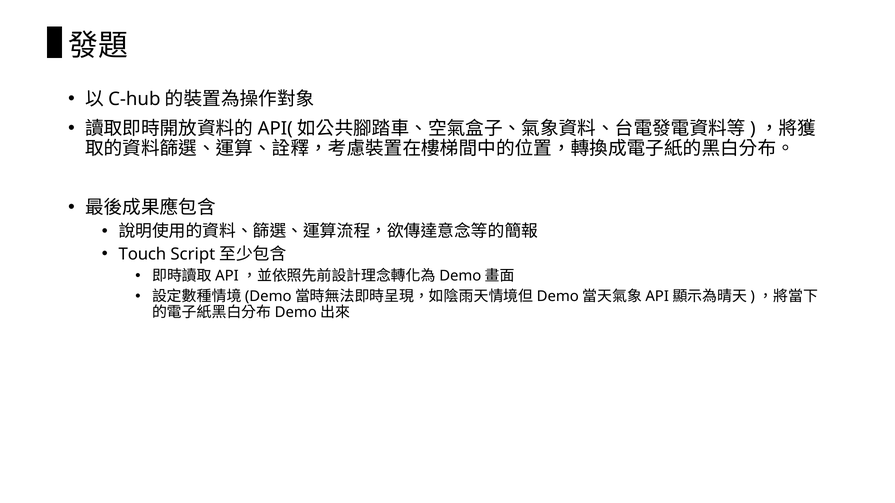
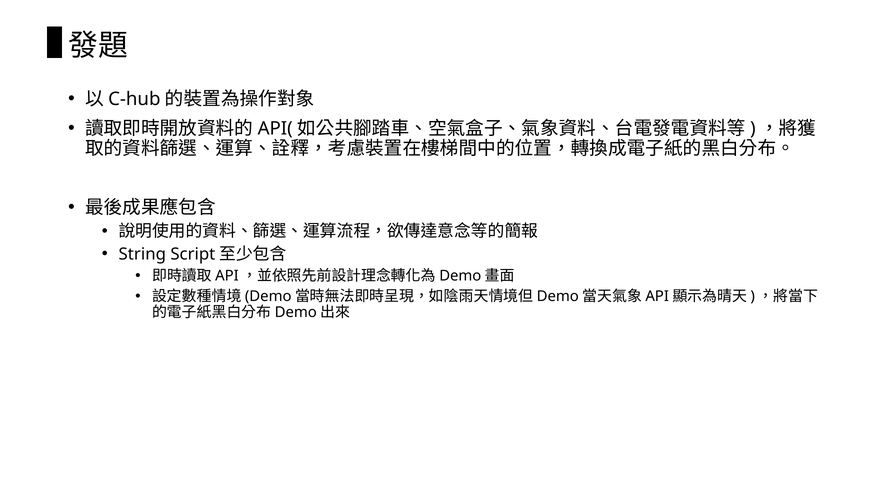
Touch: Touch -> String
